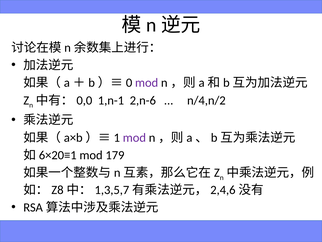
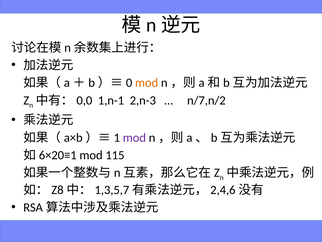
mod at (147, 83) colour: purple -> orange
2,n-6: 2,n-6 -> 2,n-3
n/4,n/2: n/4,n/2 -> n/7,n/2
179: 179 -> 115
